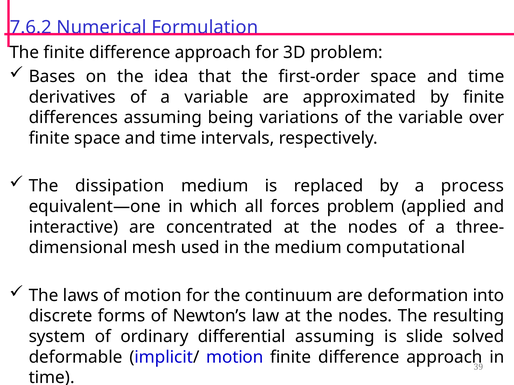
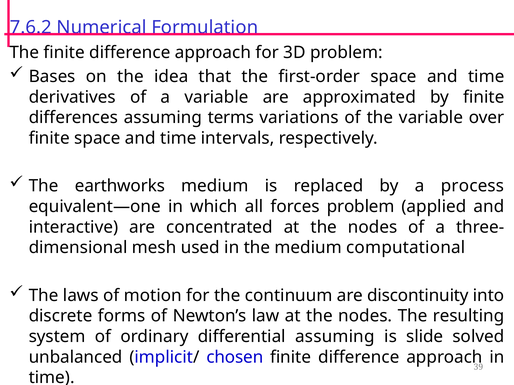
being: being -> terms
dissipation: dissipation -> earthworks
deformation: deformation -> discontinuity
deformable: deformable -> unbalanced
implicit/ motion: motion -> chosen
